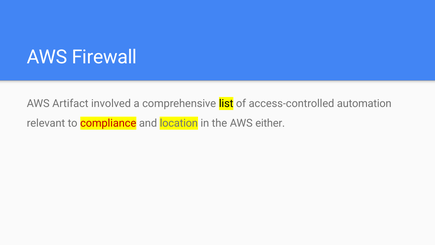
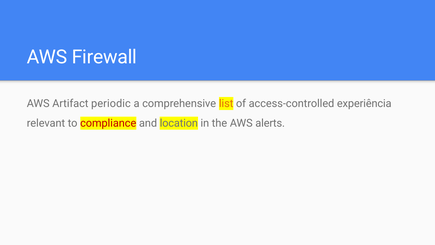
involved: involved -> periodic
list colour: black -> orange
automation: automation -> experiência
either: either -> alerts
